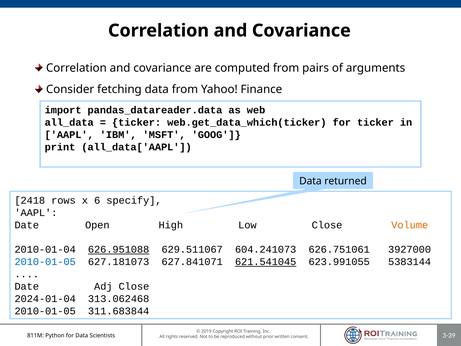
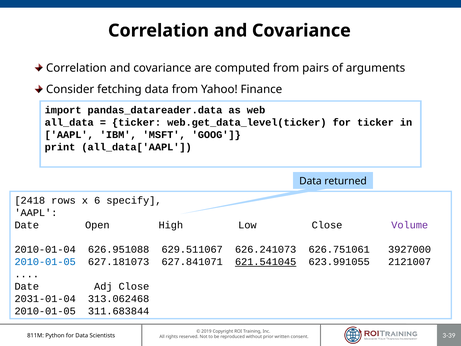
web.get_data_which(ticker: web.get_data_which(ticker -> web.get_data_level(ticker
Volume colour: orange -> purple
626.951088 underline: present -> none
604.241073: 604.241073 -> 626.241073
5383144: 5383144 -> 2121007
2024-01-04: 2024-01-04 -> 2031-01-04
